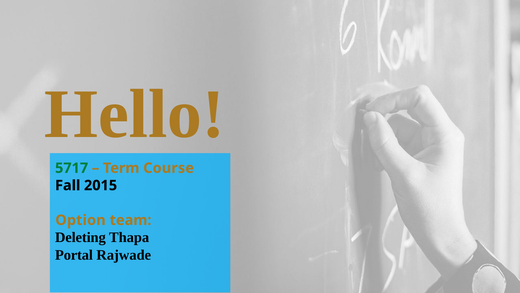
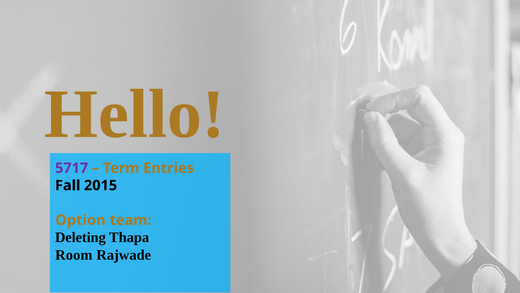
5717 colour: green -> purple
Course: Course -> Entries
Portal: Portal -> Room
